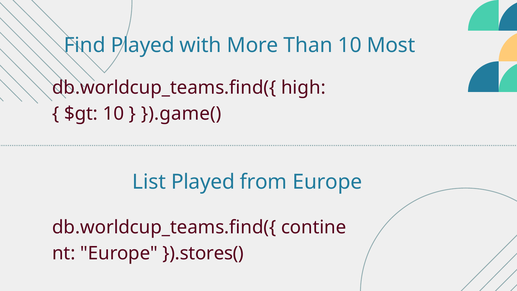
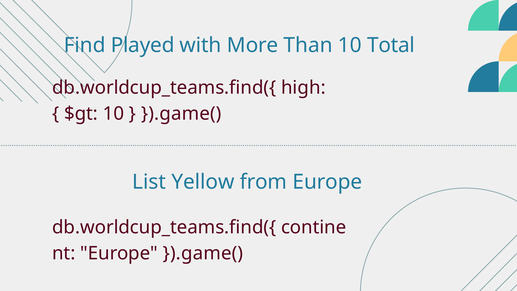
Most: Most -> Total
List Played: Played -> Yellow
Europe }).stores(: }).stores( -> }).game(
